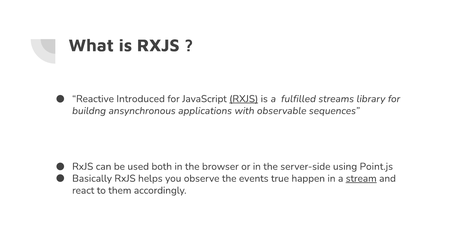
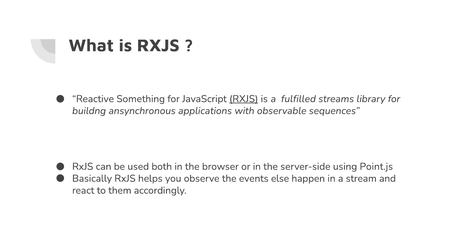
Introduced: Introduced -> Something
true: true -> else
stream underline: present -> none
